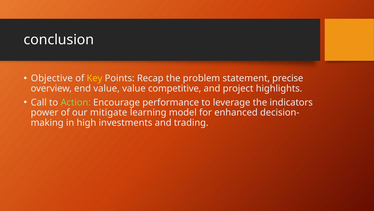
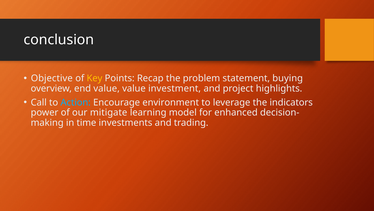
precise: precise -> buying
competitive: competitive -> investment
Action colour: light green -> light blue
performance: performance -> environment
high: high -> time
